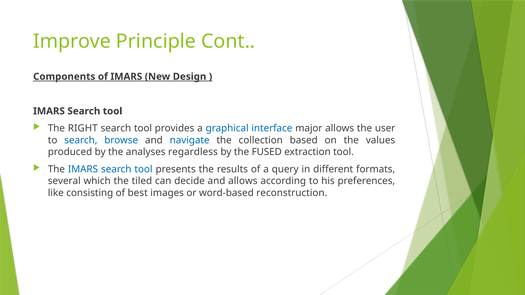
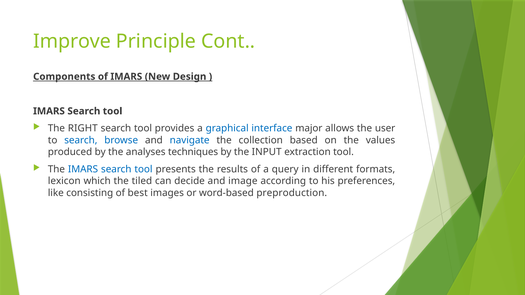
regardless: regardless -> techniques
FUSED: FUSED -> INPUT
several: several -> lexicon
and allows: allows -> image
reconstruction: reconstruction -> preproduction
